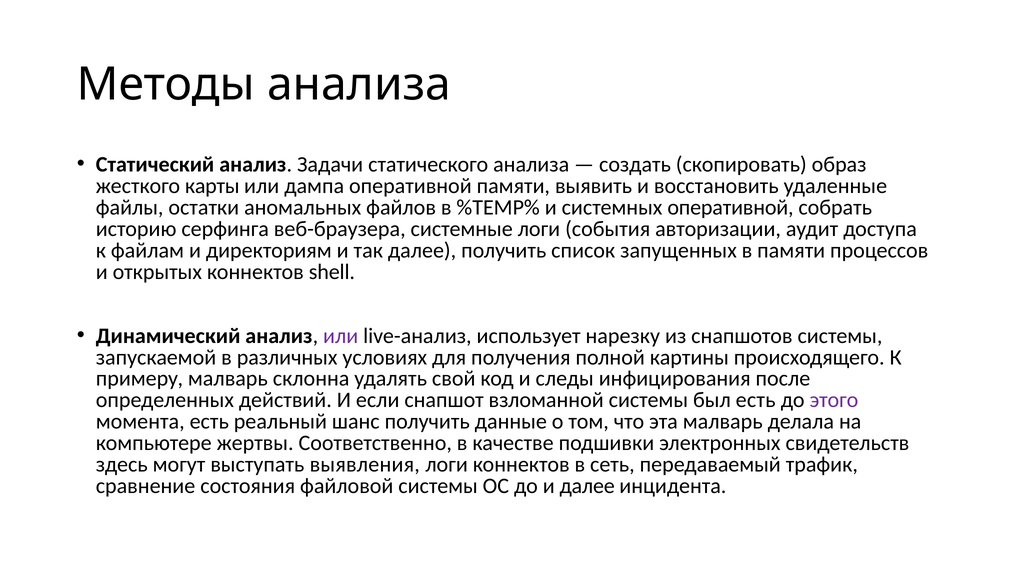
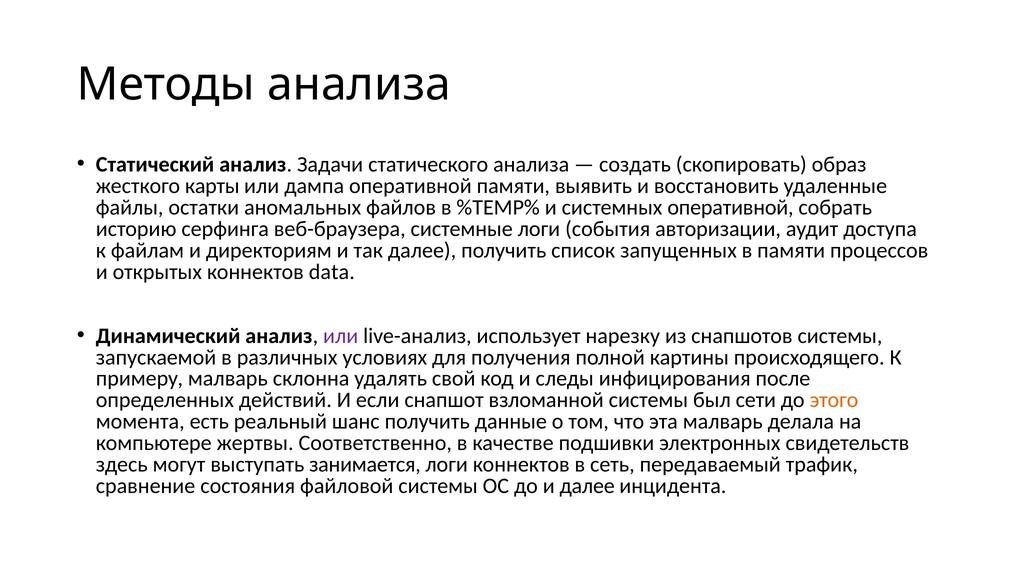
shell: shell -> data
был есть: есть -> сети
этого colour: purple -> orange
выявления: выявления -> занимается
